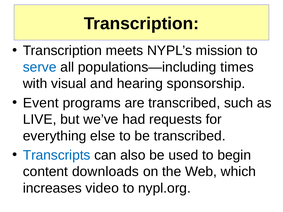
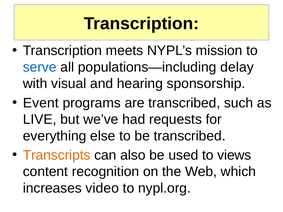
times: times -> delay
Transcripts colour: blue -> orange
begin: begin -> views
downloads: downloads -> recognition
